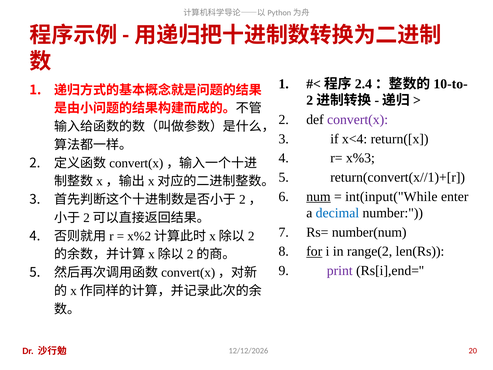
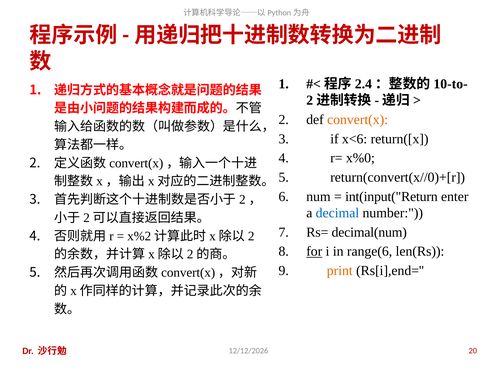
convert(x colour: purple -> orange
x<4: x<4 -> x<6
x%3: x%3 -> x%0
return(convert(x//1)+[r: return(convert(x//1)+[r -> return(convert(x//0)+[r
num underline: present -> none
int(input("While: int(input("While -> int(input("Return
number(num: number(num -> decimal(num
range(2: range(2 -> range(6
print colour: purple -> orange
